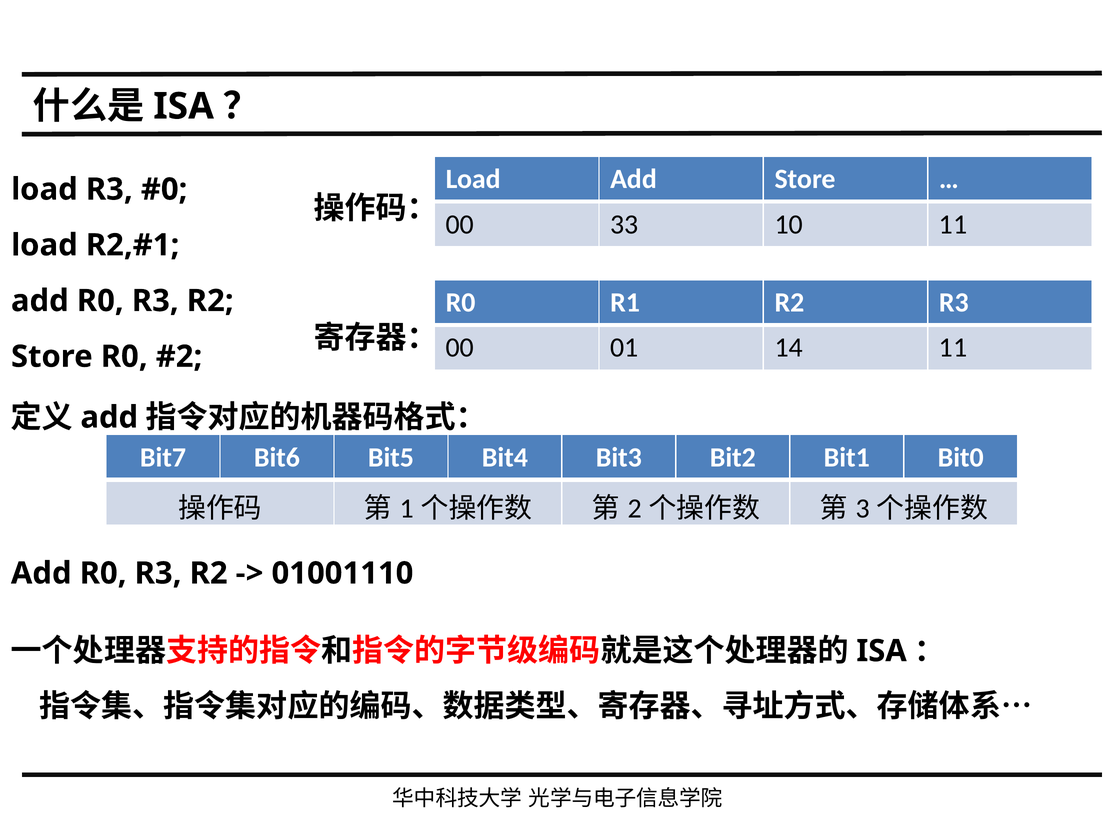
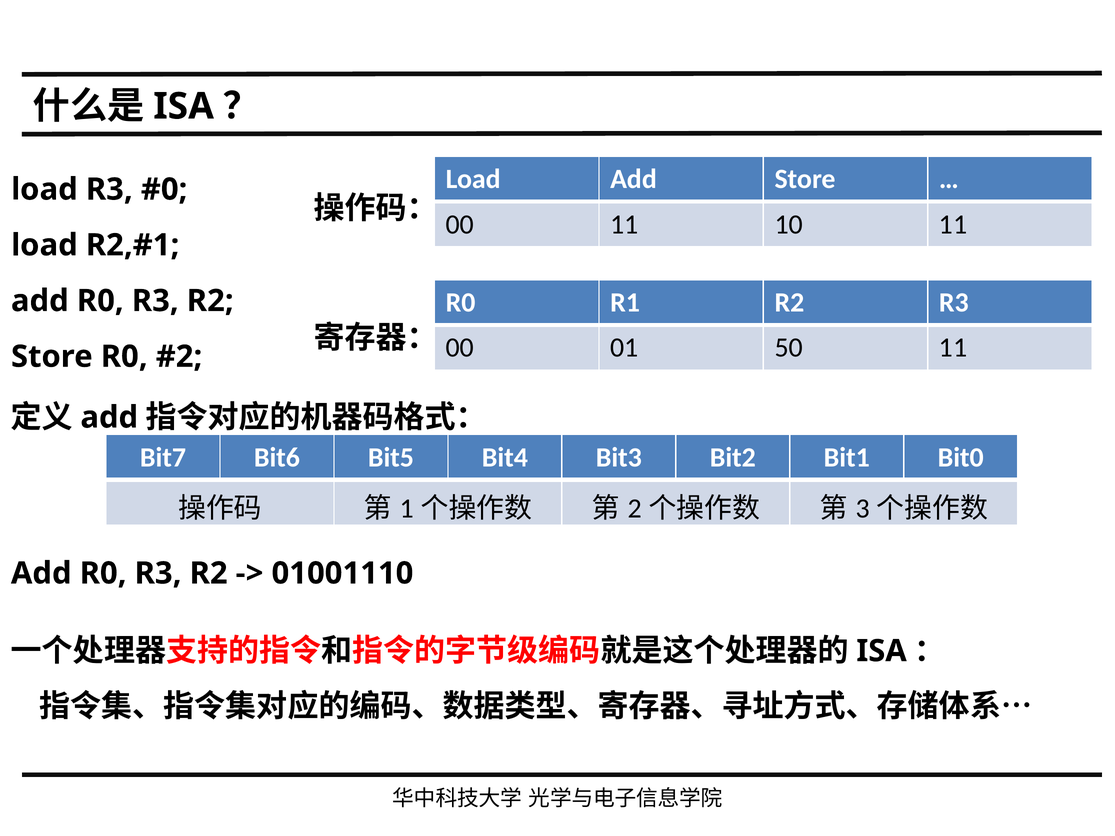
00 33: 33 -> 11
14: 14 -> 50
